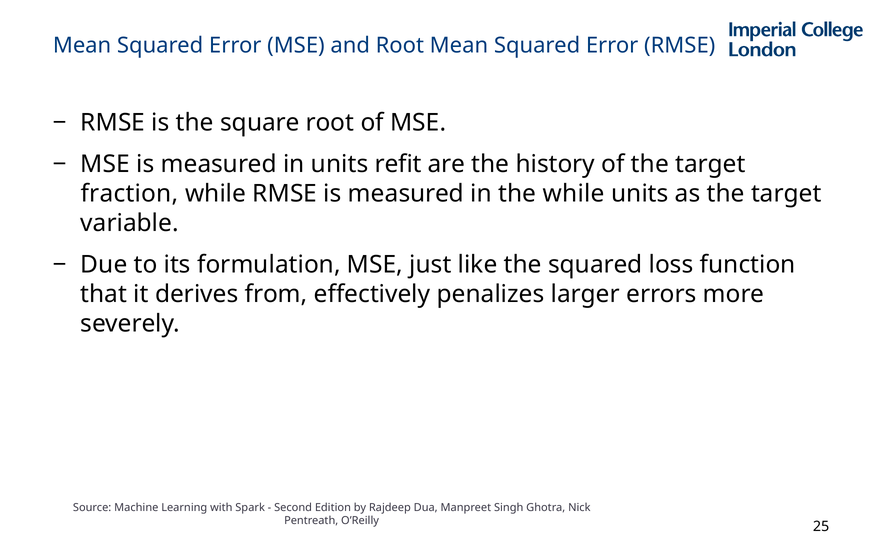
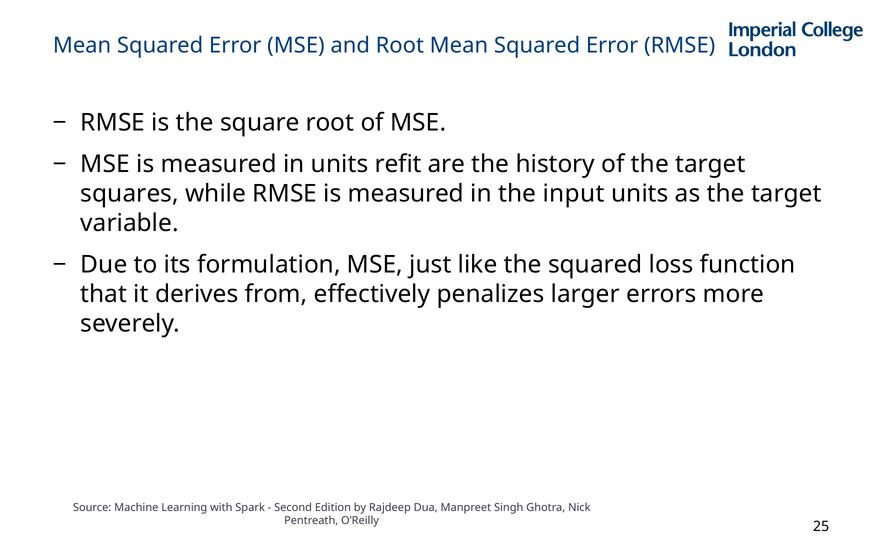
fraction: fraction -> squares
the while: while -> input
